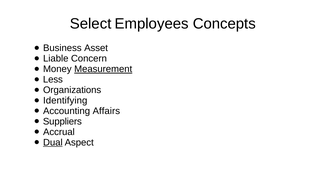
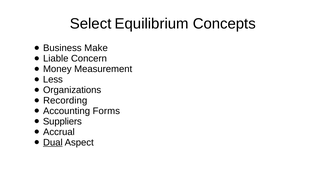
Employees: Employees -> Equilibrium
Asset: Asset -> Make
Measurement underline: present -> none
Identifying: Identifying -> Recording
Affairs: Affairs -> Forms
